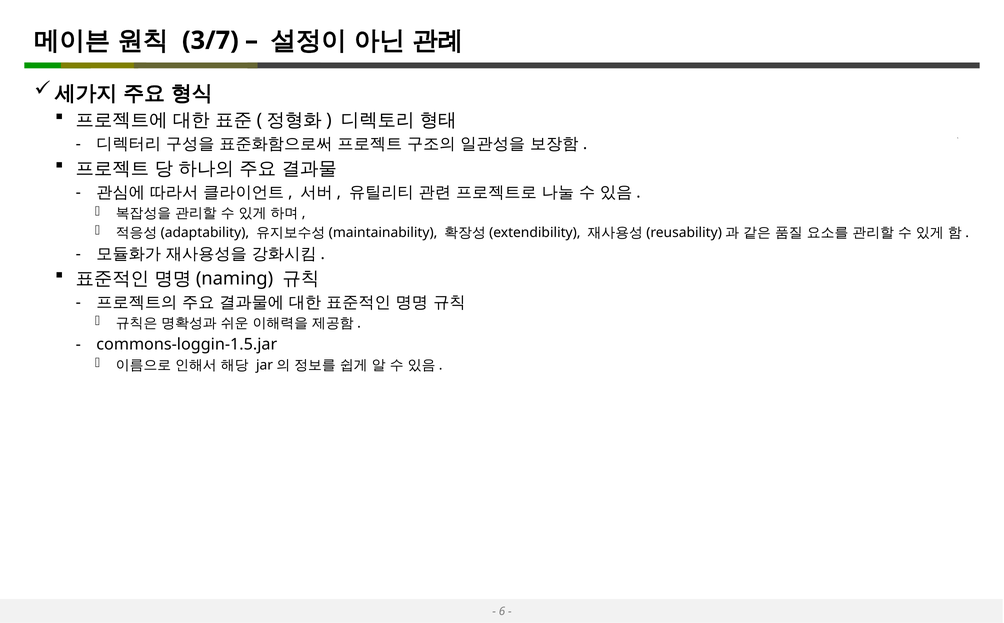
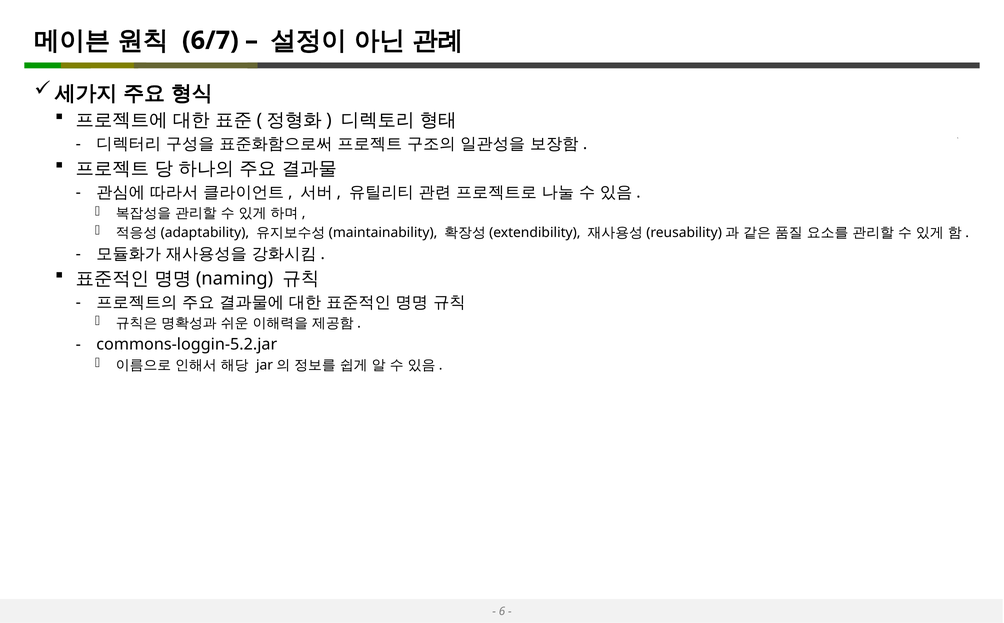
3/7: 3/7 -> 6/7
commons-loggin-1.5.jar: commons-loggin-1.5.jar -> commons-loggin-5.2.jar
